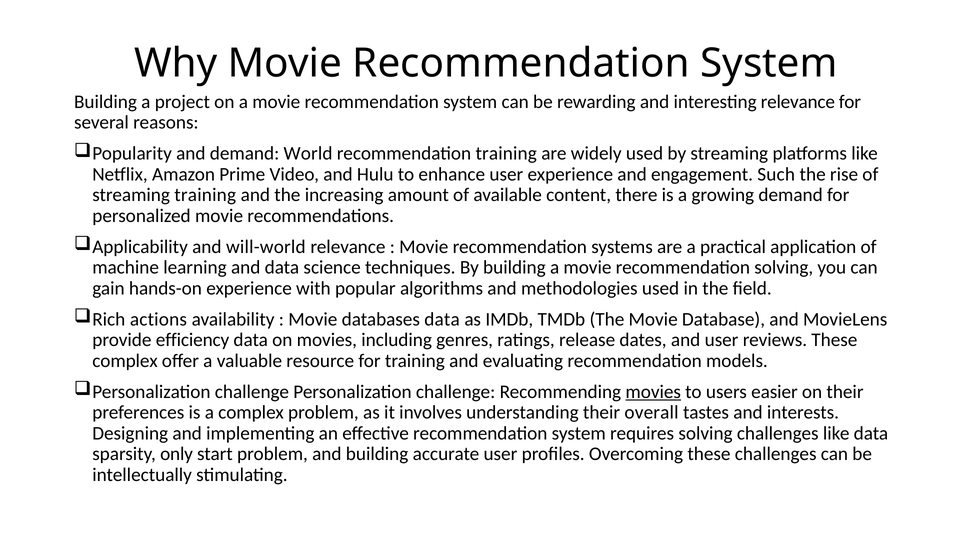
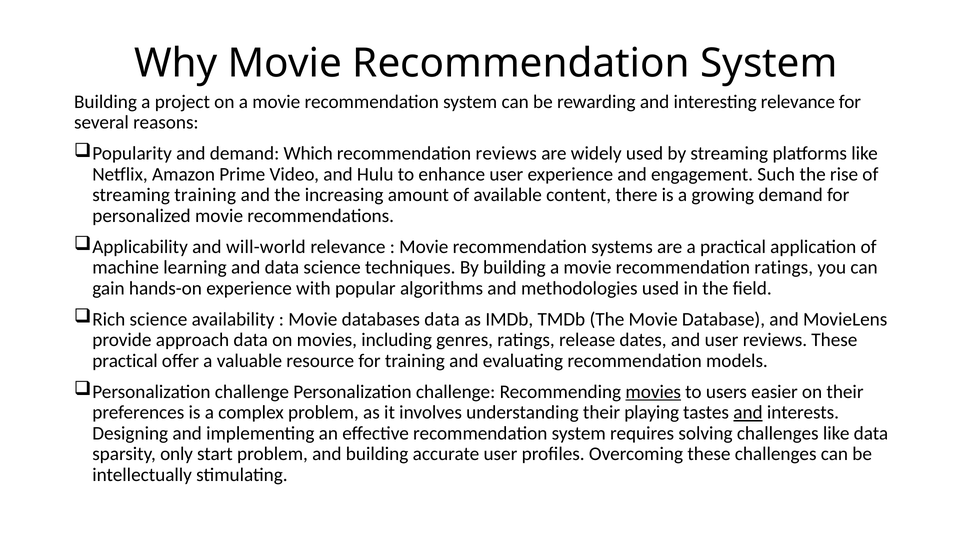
World: World -> Which
recommendation training: training -> reviews
recommendation solving: solving -> ratings
actions at (158, 319): actions -> science
efficiency: efficiency -> approach
complex at (125, 361): complex -> practical
overall: overall -> playing
and at (748, 412) underline: none -> present
